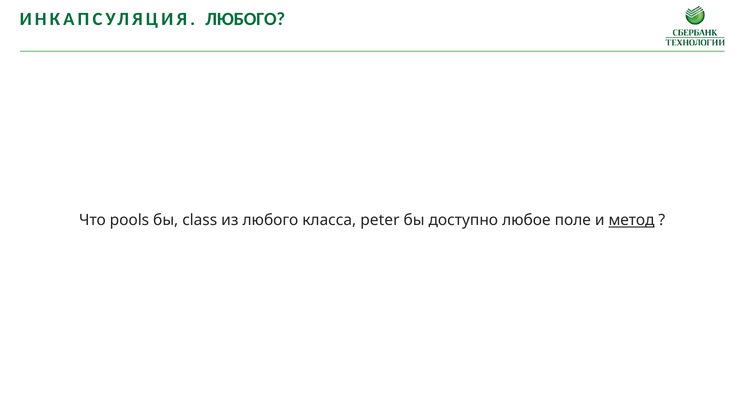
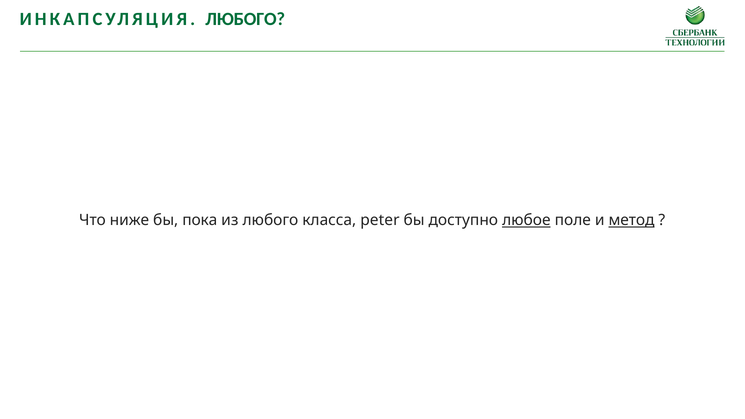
pools: pools -> ниже
class: class -> пока
любое underline: none -> present
